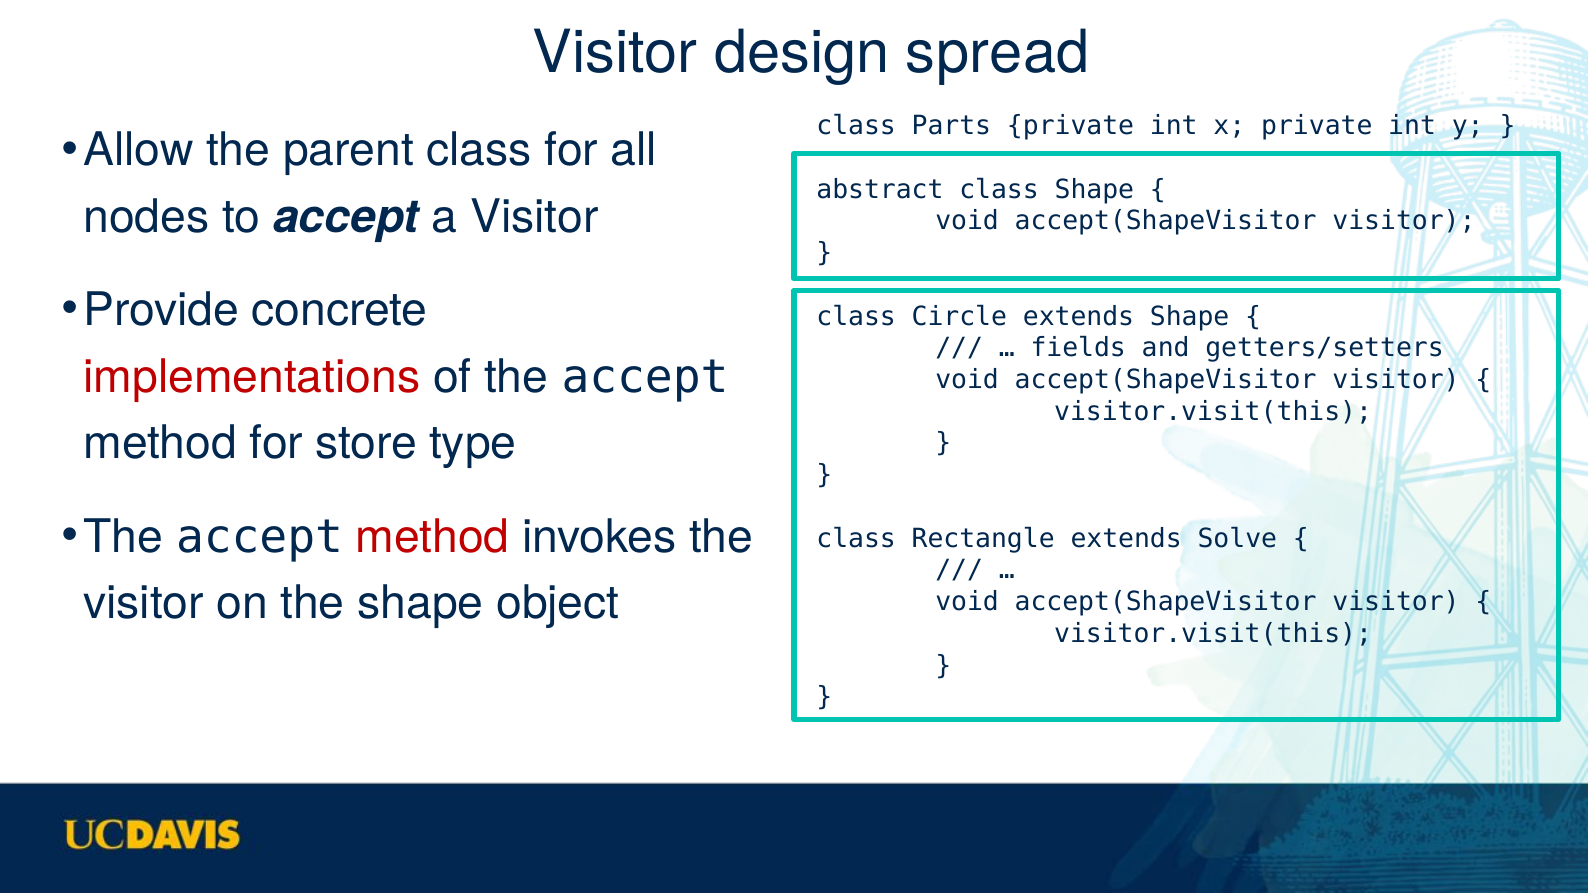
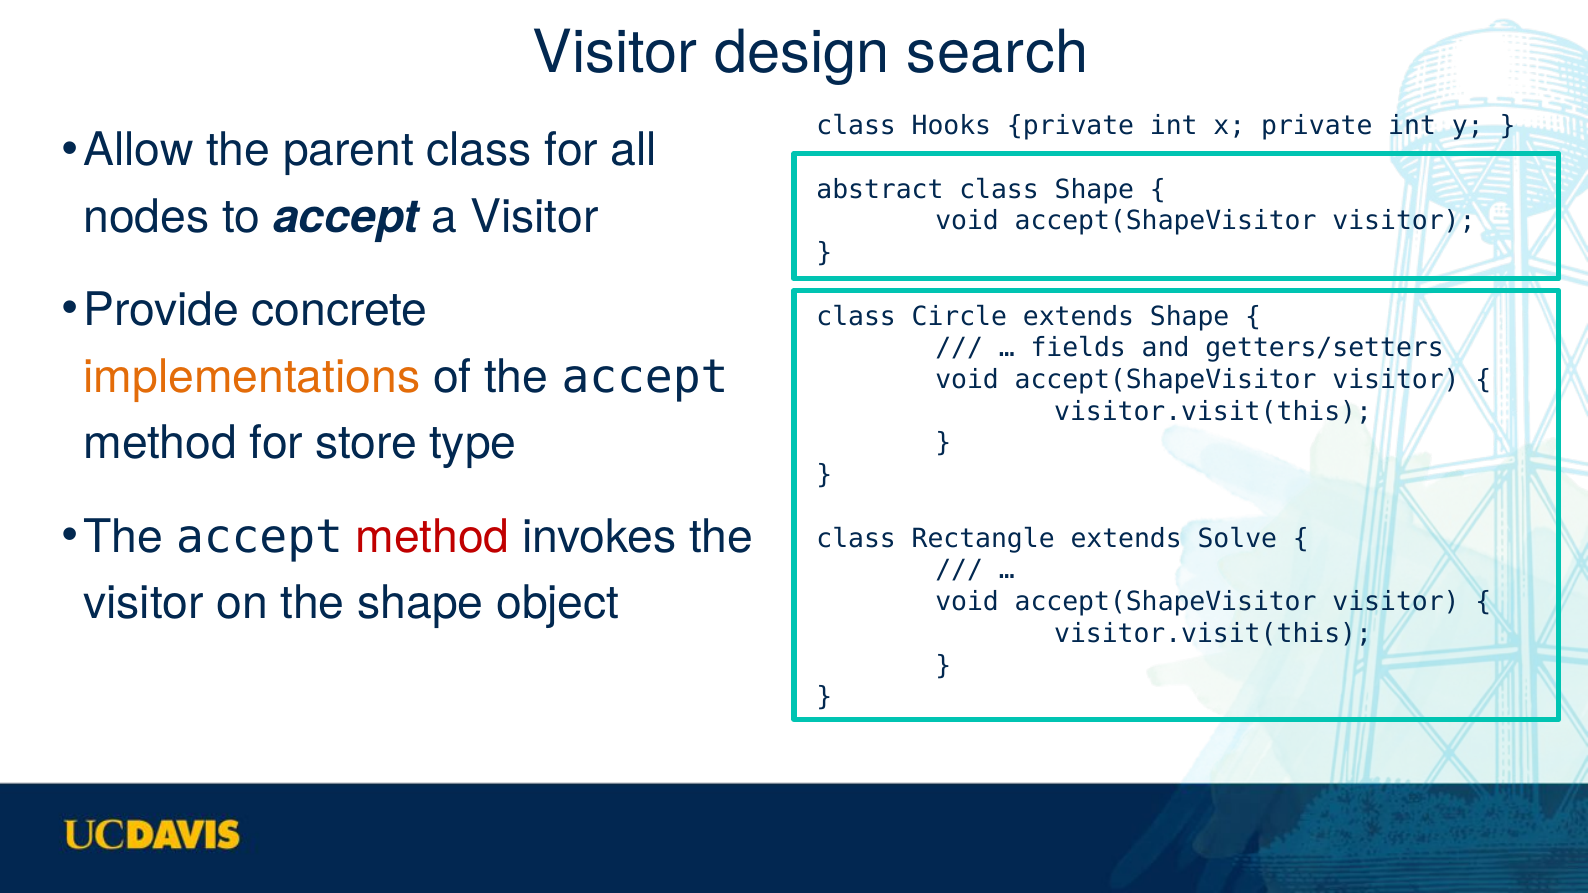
spread: spread -> search
Parts: Parts -> Hooks
implementations colour: red -> orange
